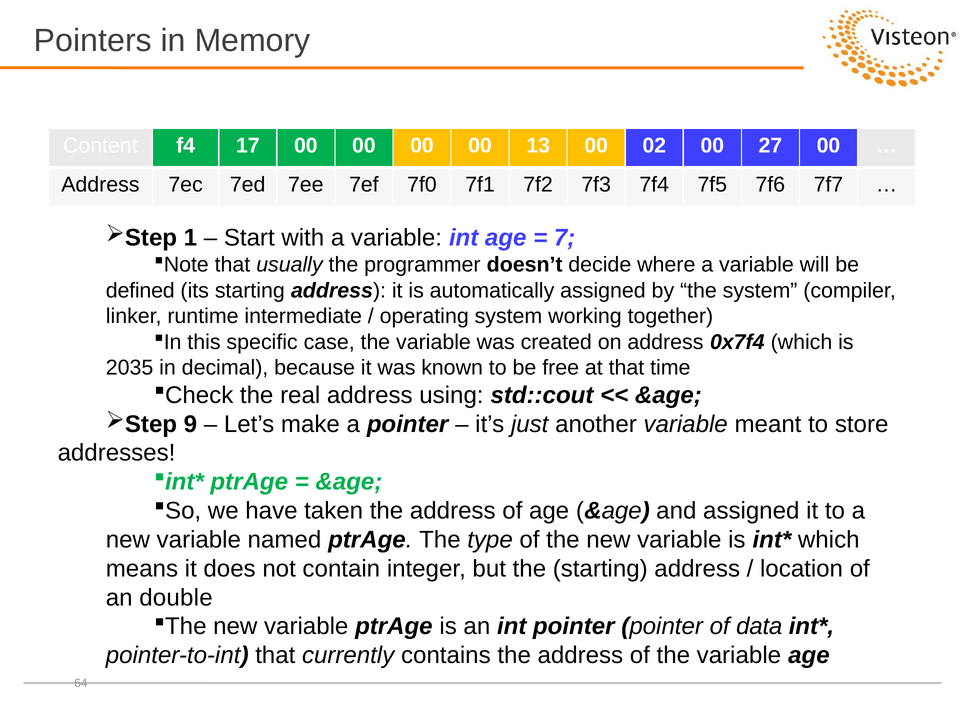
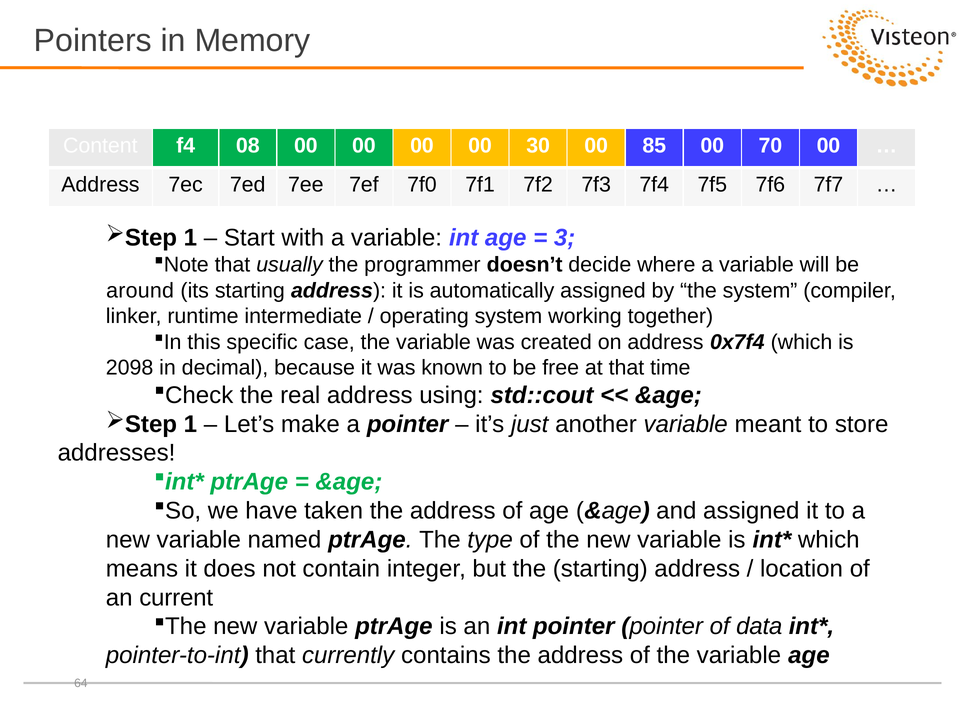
17: 17 -> 08
13: 13 -> 30
02: 02 -> 85
27: 27 -> 70
7: 7 -> 3
defined: defined -> around
2035: 2035 -> 2098
9 at (190, 424): 9 -> 1
double: double -> current
